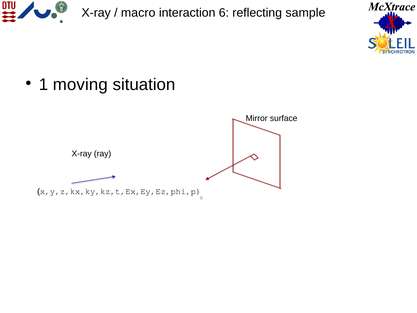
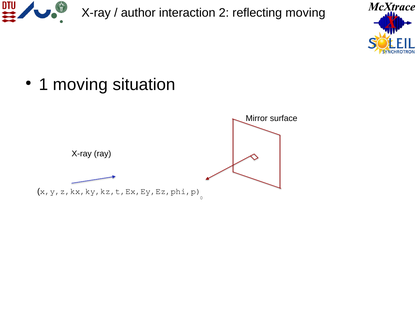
macro: macro -> author
6: 6 -> 2
reflecting sample: sample -> moving
